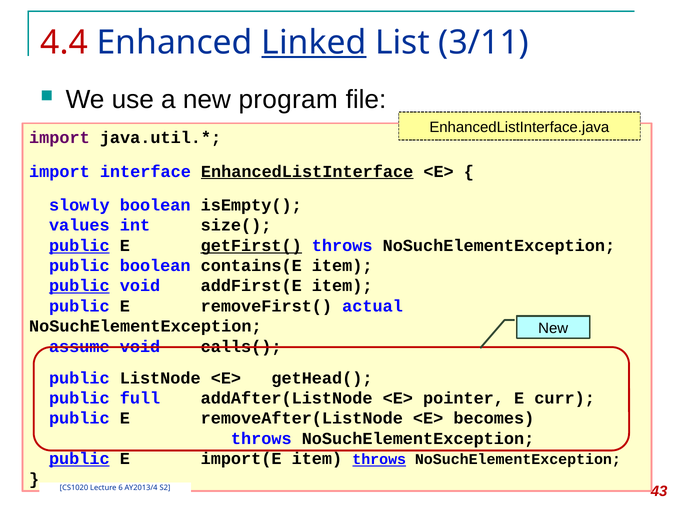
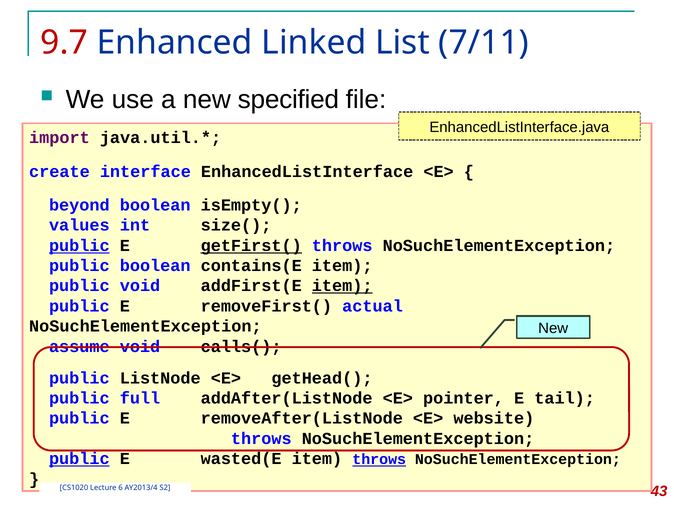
4.4: 4.4 -> 9.7
Linked underline: present -> none
3/11: 3/11 -> 7/11
program: program -> specified
import at (59, 172): import -> create
EnhancedListInterface underline: present -> none
slowly: slowly -> beyond
public at (79, 286) underline: present -> none
item at (342, 286) underline: none -> present
curr: curr -> tail
becomes: becomes -> website
import(E: import(E -> wasted(E
